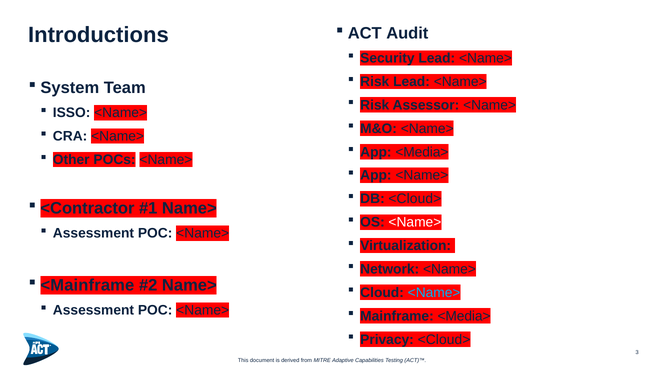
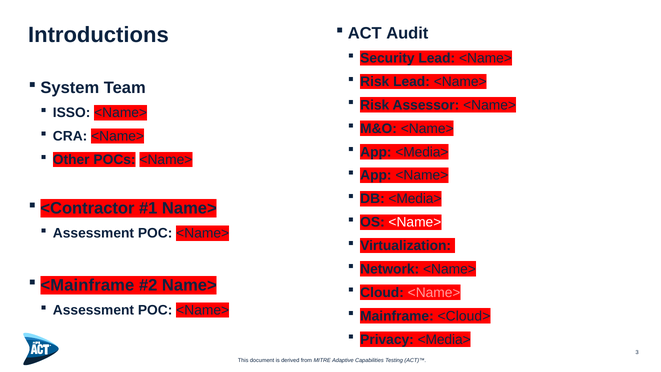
DB <Cloud>: <Cloud> -> <Media>
<Name> at (434, 292) colour: light blue -> pink
Mainframe <Media>: <Media> -> <Cloud>
Privacy <Cloud>: <Cloud> -> <Media>
